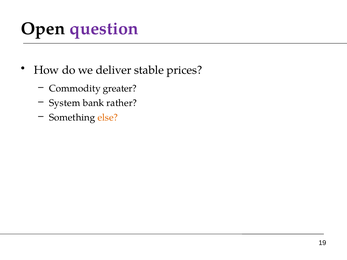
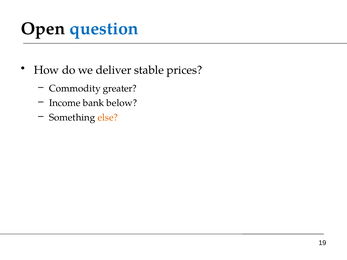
question colour: purple -> blue
System: System -> Income
rather: rather -> below
